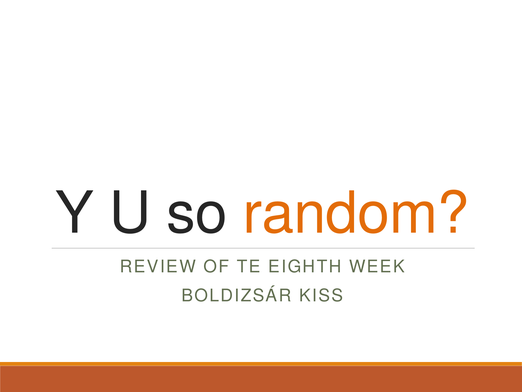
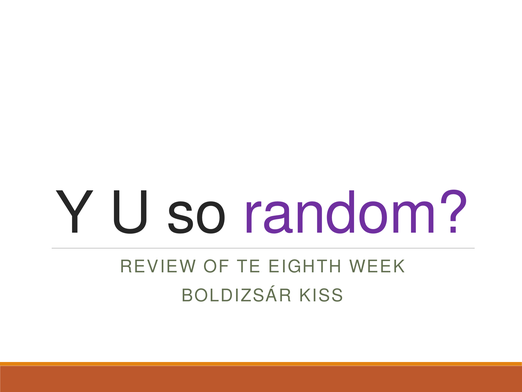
random colour: orange -> purple
